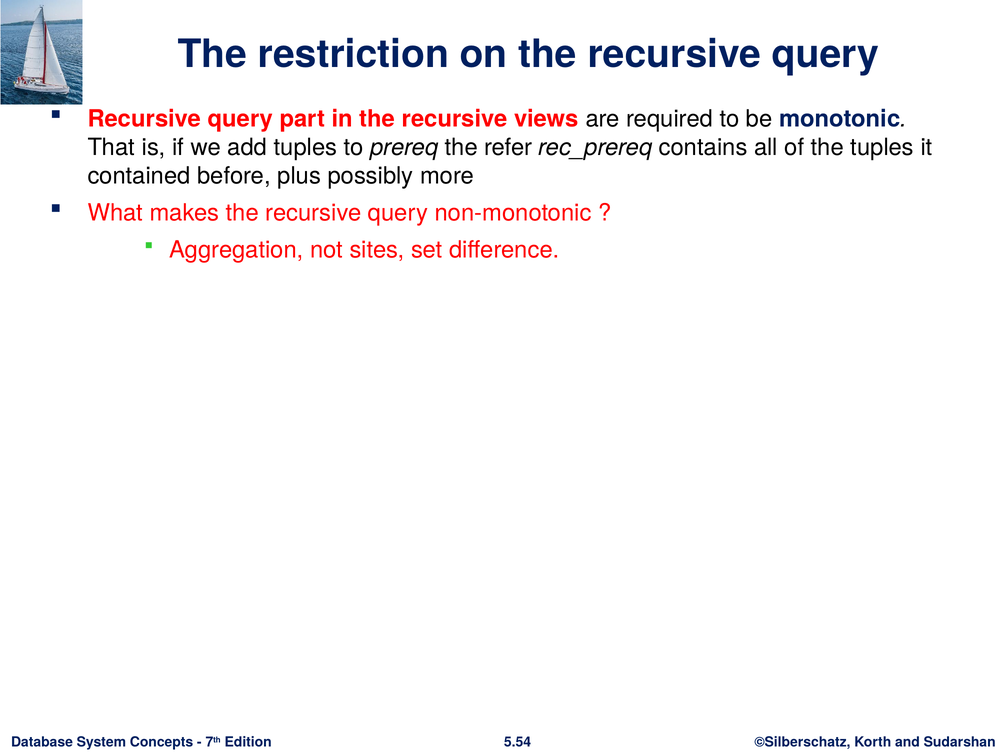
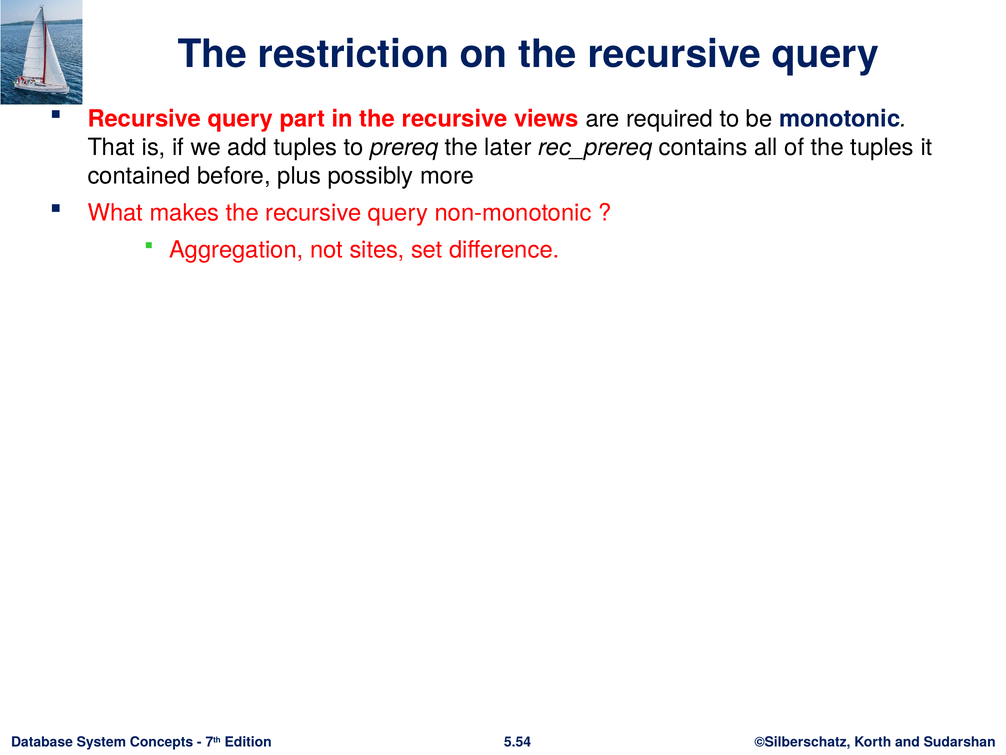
refer: refer -> later
